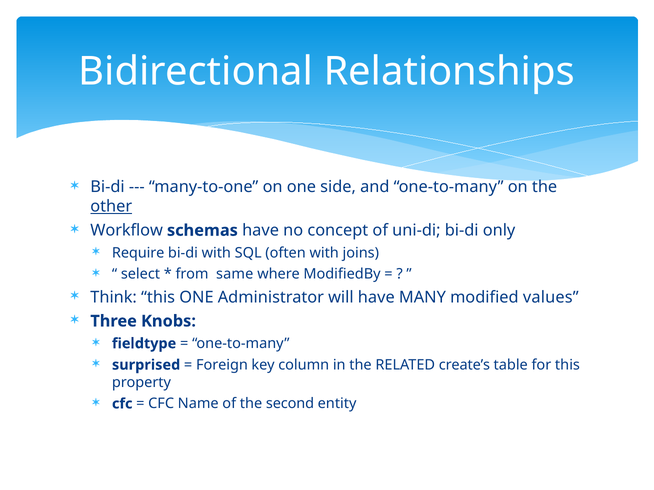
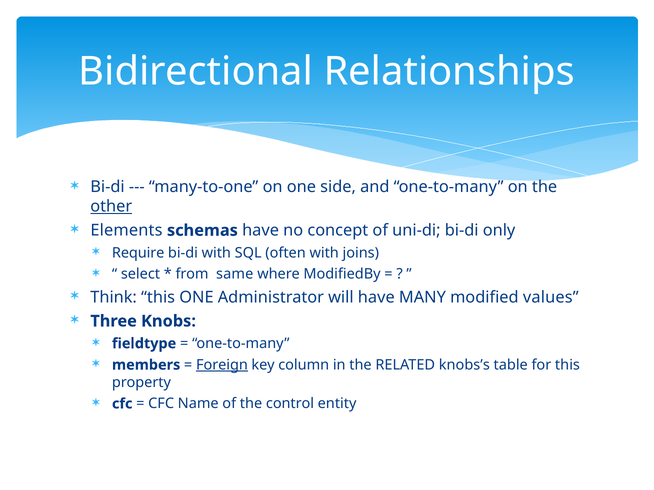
Workflow: Workflow -> Elements
surprised: surprised -> members
Foreign underline: none -> present
create’s: create’s -> knobs’s
second: second -> control
